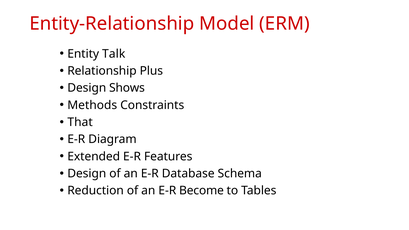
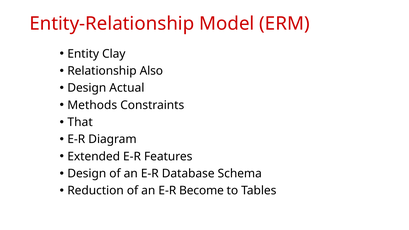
Talk: Talk -> Clay
Plus: Plus -> Also
Shows: Shows -> Actual
